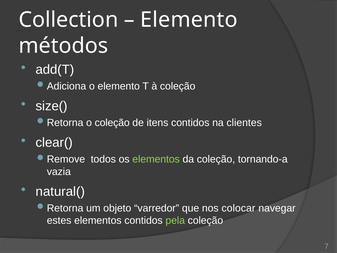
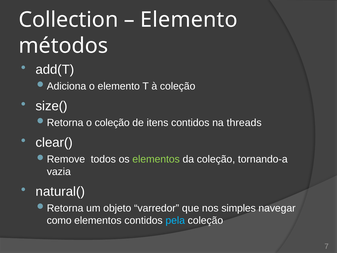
clientes: clientes -> threads
colocar: colocar -> simples
estes: estes -> como
pela colour: light green -> light blue
